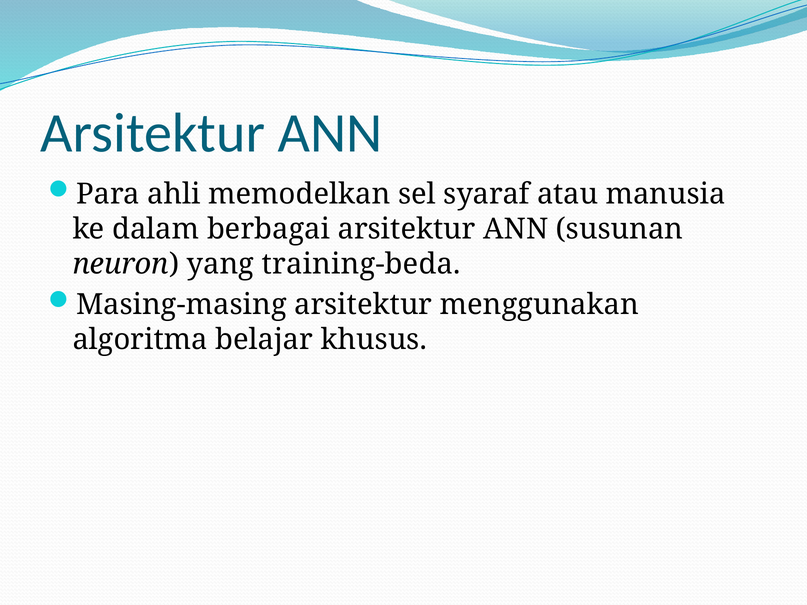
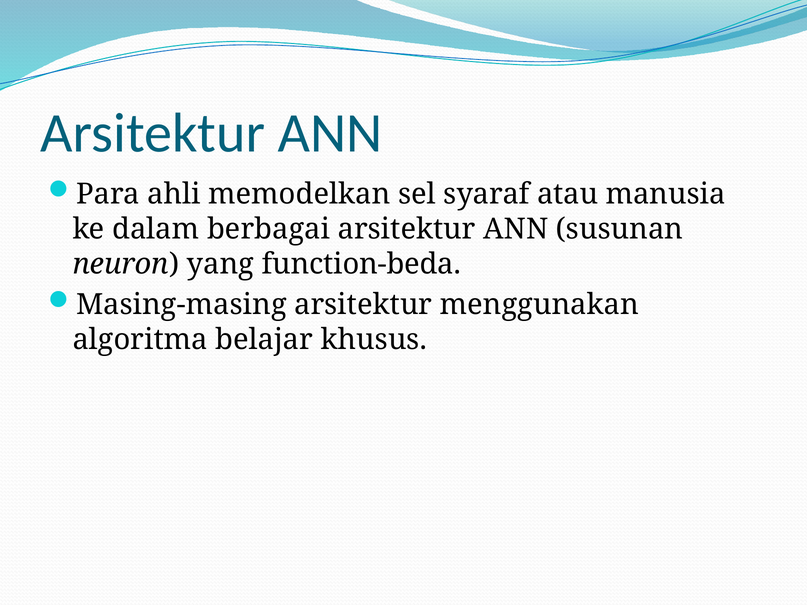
training-beda: training-beda -> function-beda
